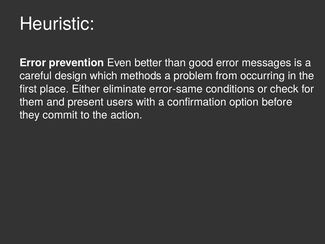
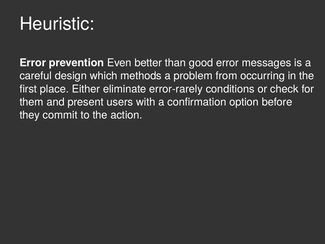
error-same: error-same -> error-rarely
